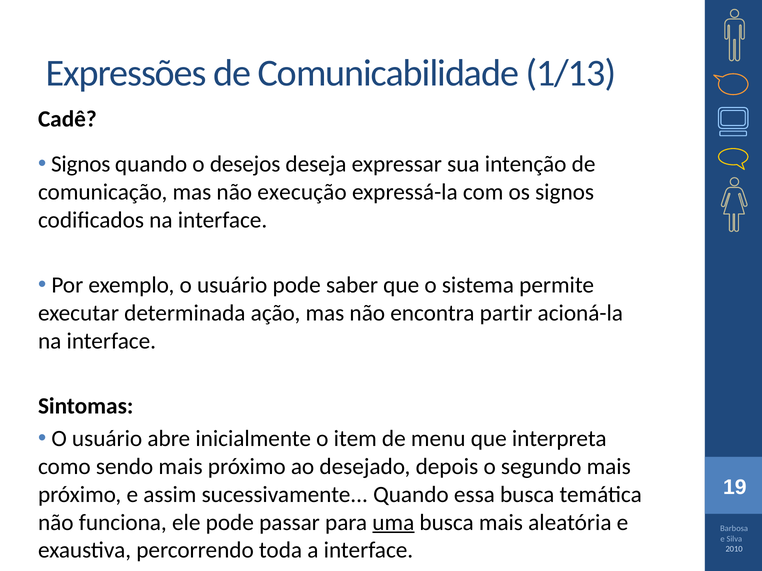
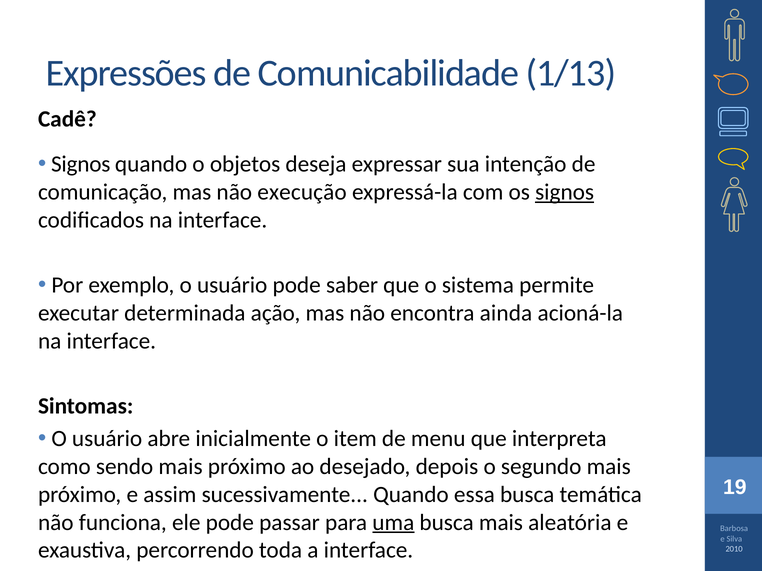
desejos: desejos -> objetos
signos at (565, 192) underline: none -> present
partir: partir -> ainda
